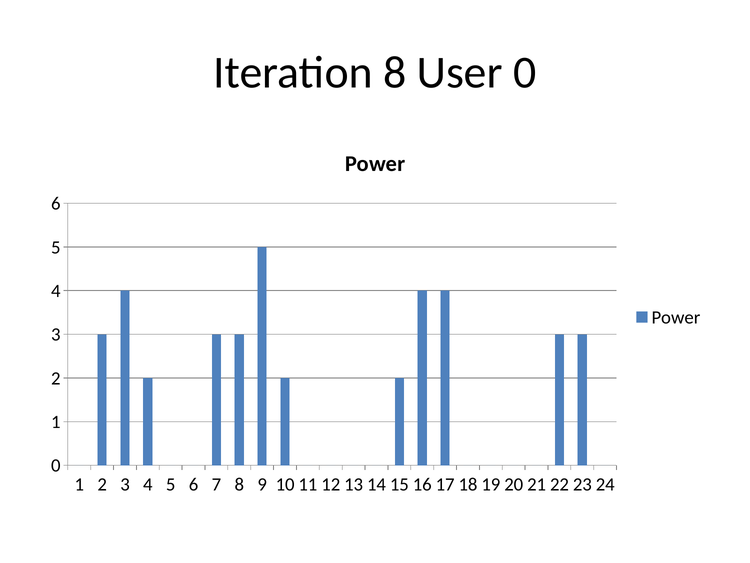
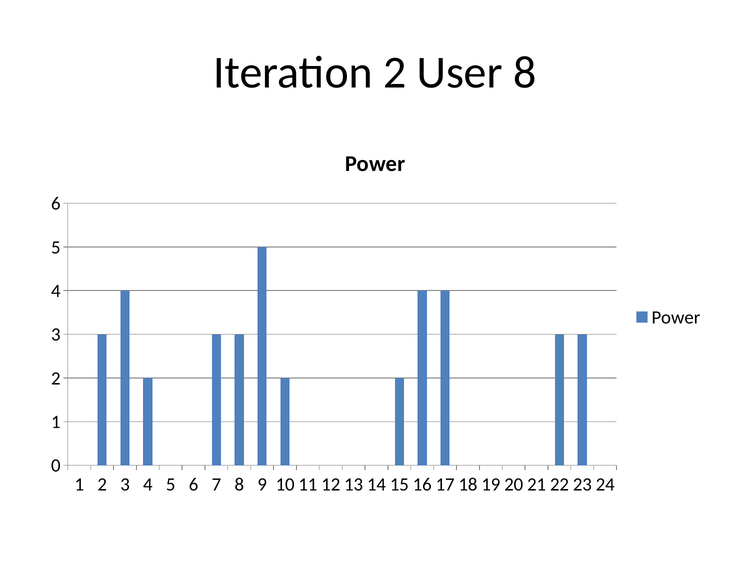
Iteration 8: 8 -> 2
User 0: 0 -> 8
